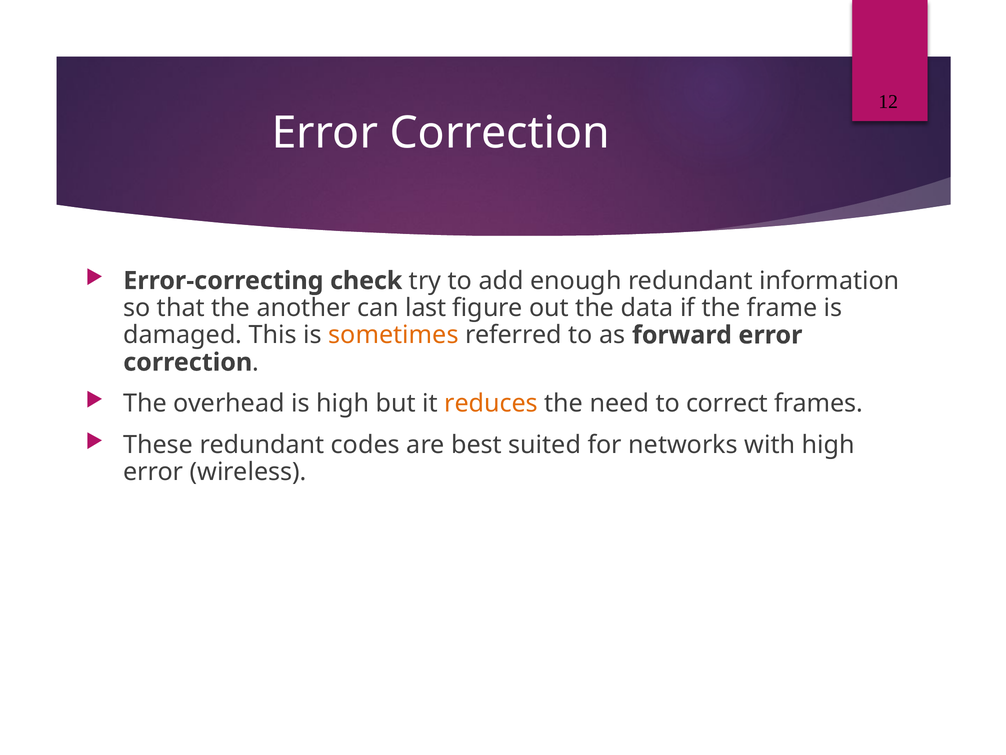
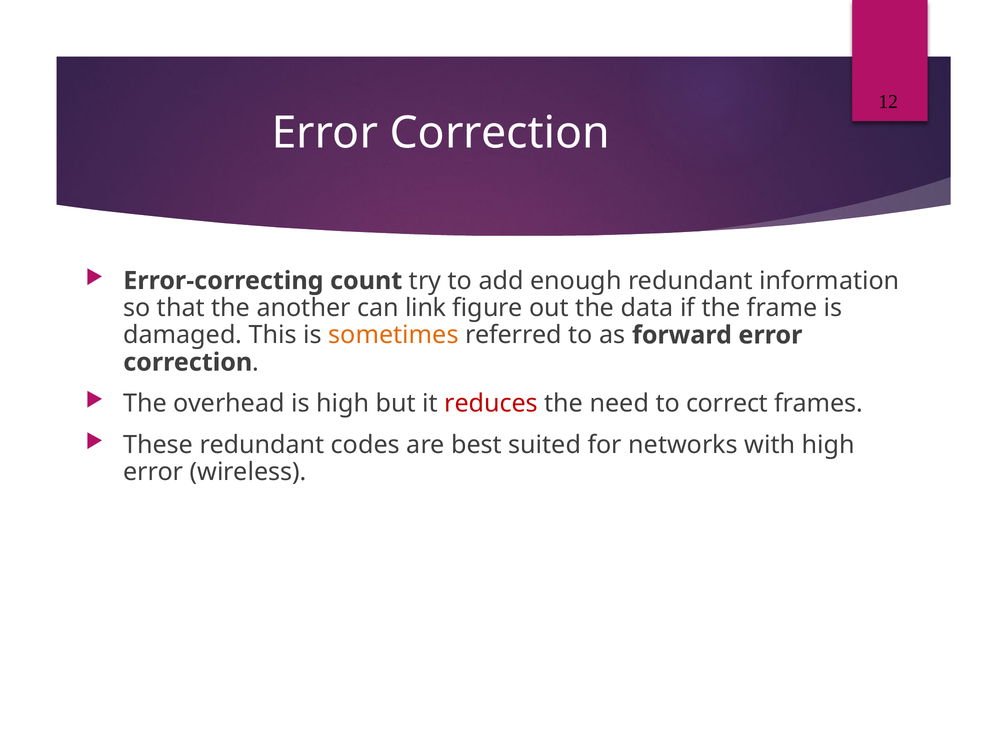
check: check -> count
last: last -> link
reduces colour: orange -> red
